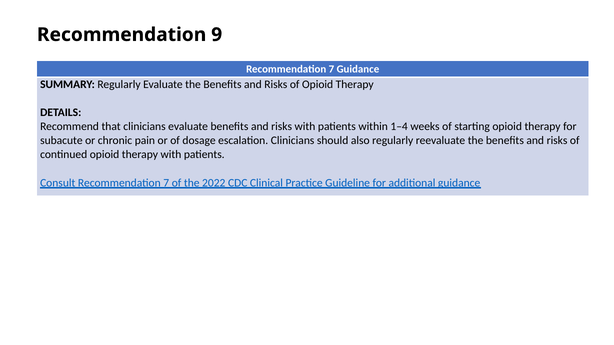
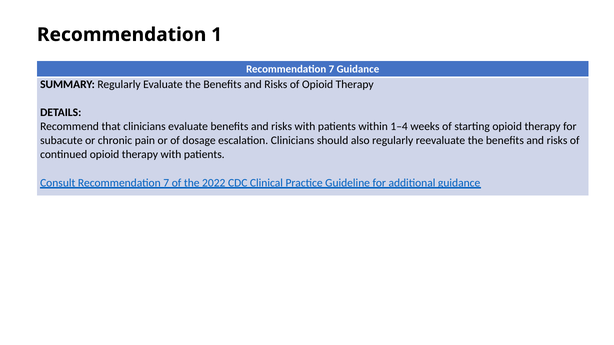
9: 9 -> 1
